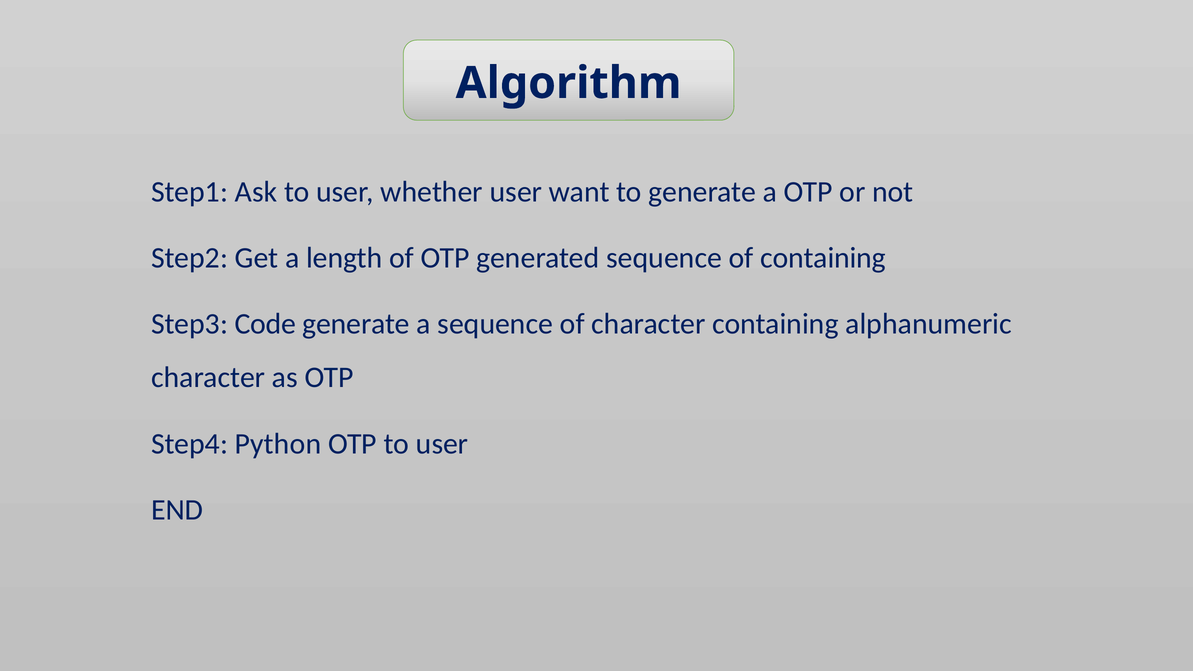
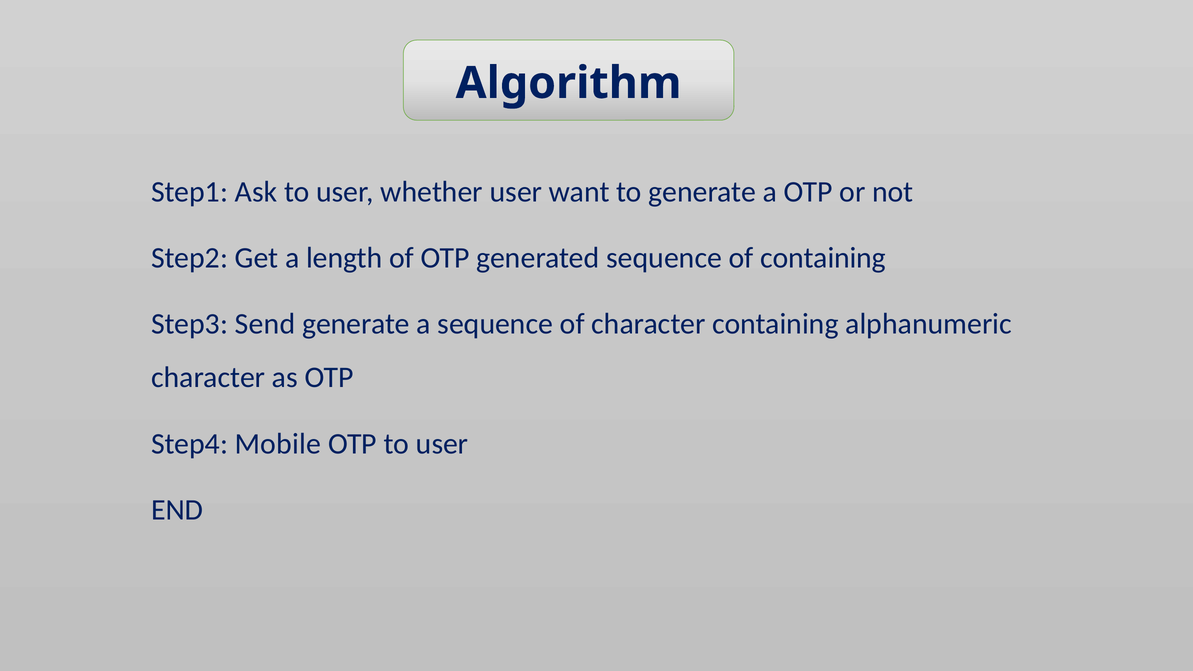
Code: Code -> Send
Python: Python -> Mobile
